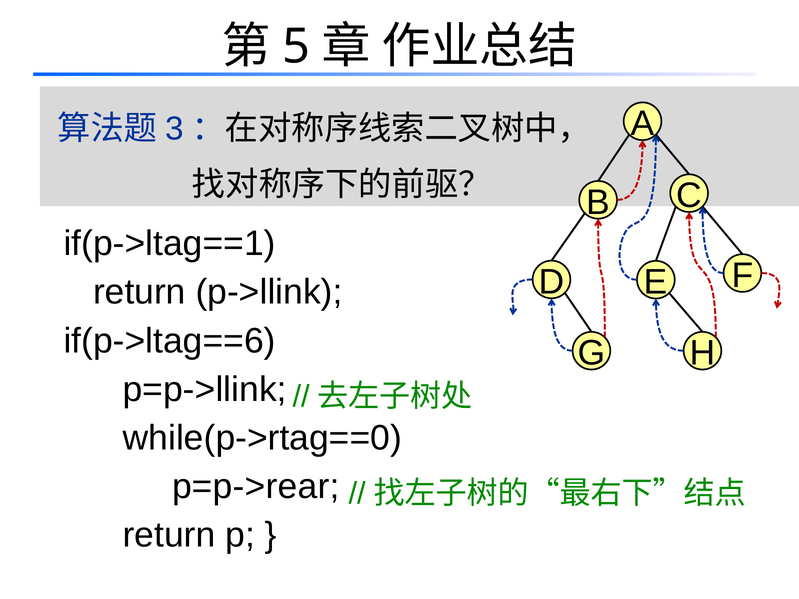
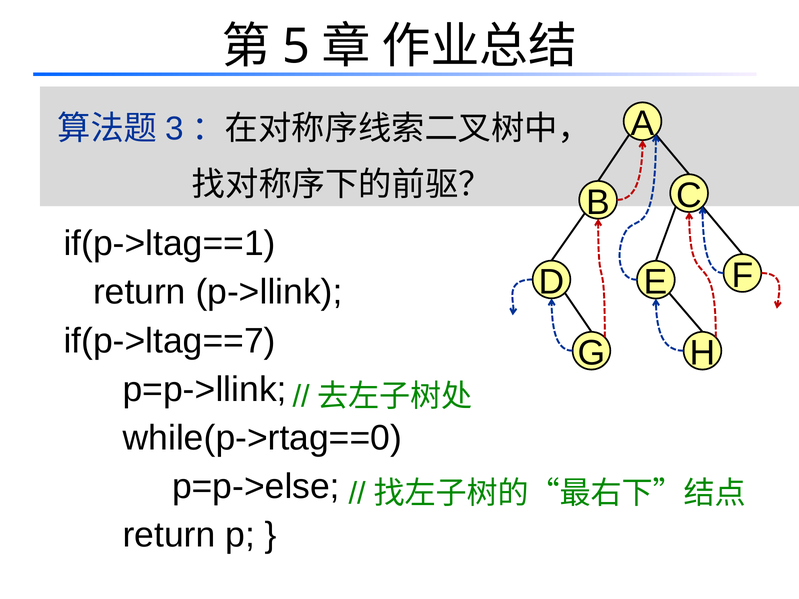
if(p->ltag==6: if(p->ltag==6 -> if(p->ltag==7
p=p->rear: p=p->rear -> p=p->else
